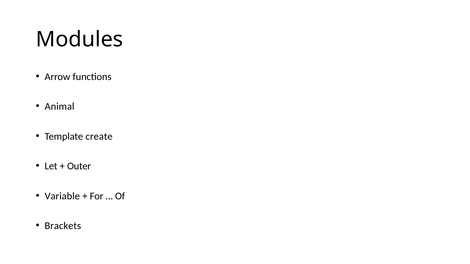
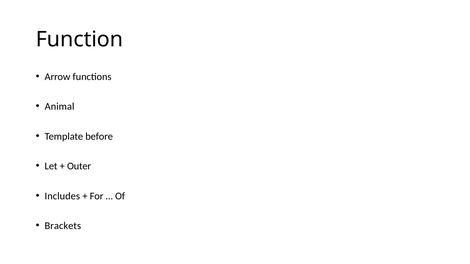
Modules: Modules -> Function
create: create -> before
Variable: Variable -> Includes
